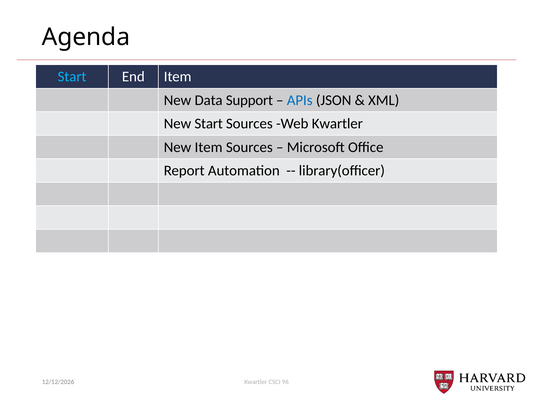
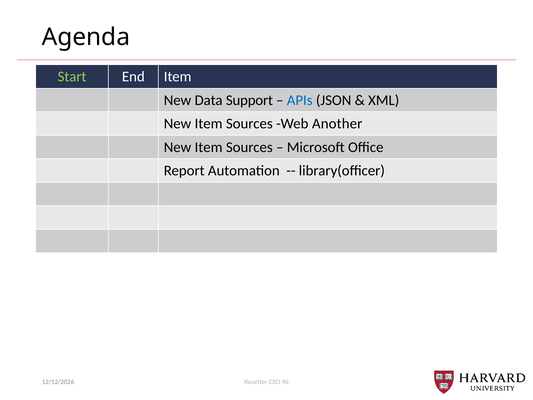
Start at (72, 77) colour: light blue -> light green
Start at (209, 124): Start -> Item
Web Kwartler: Kwartler -> Another
